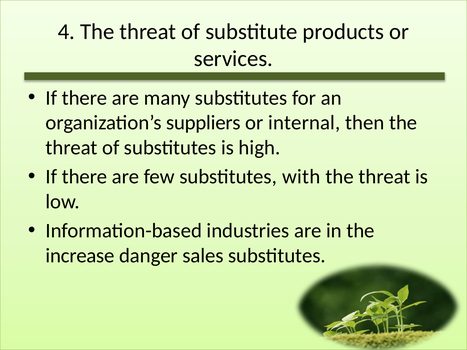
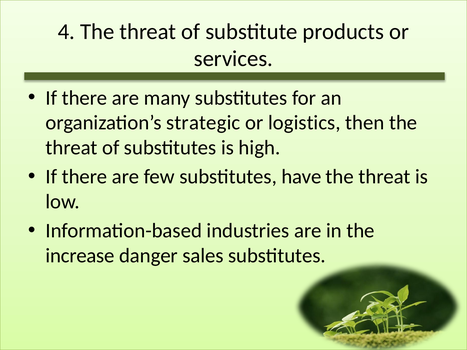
suppliers: suppliers -> strategic
internal: internal -> logistics
with: with -> have
